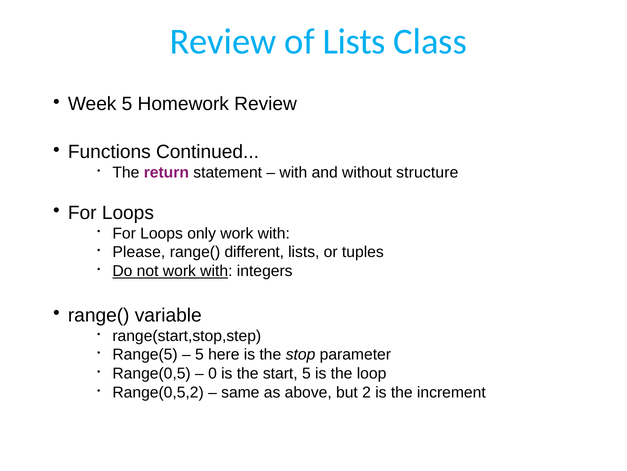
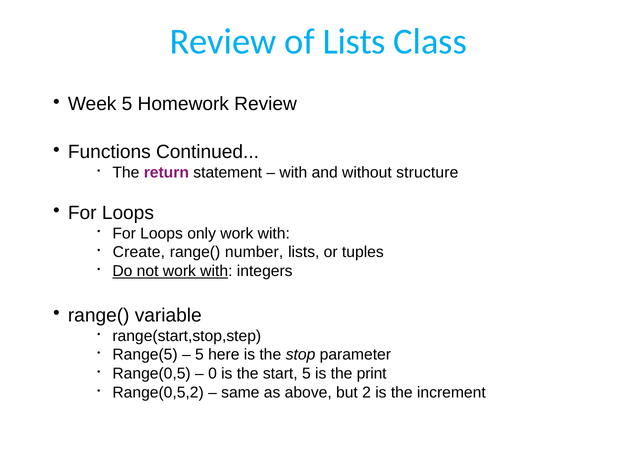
Please: Please -> Create
different: different -> number
loop: loop -> print
